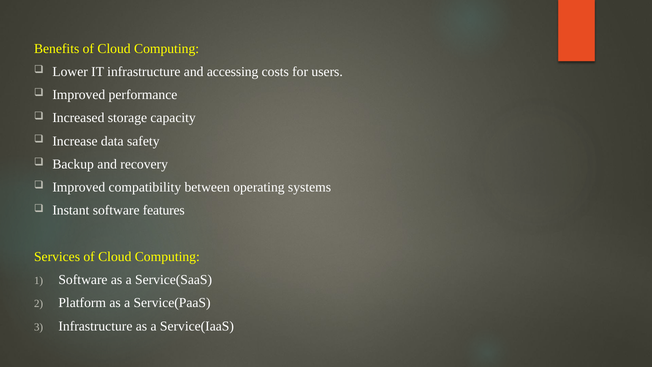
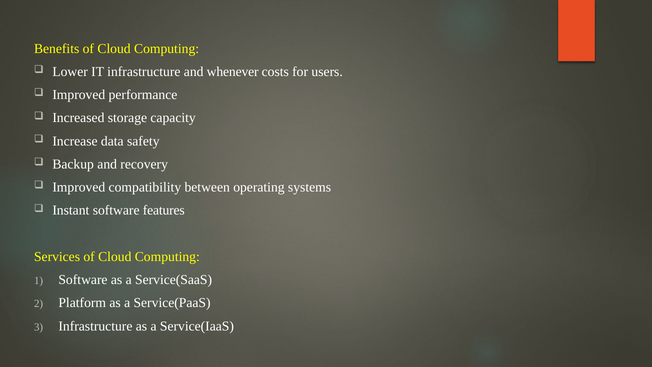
accessing: accessing -> whenever
